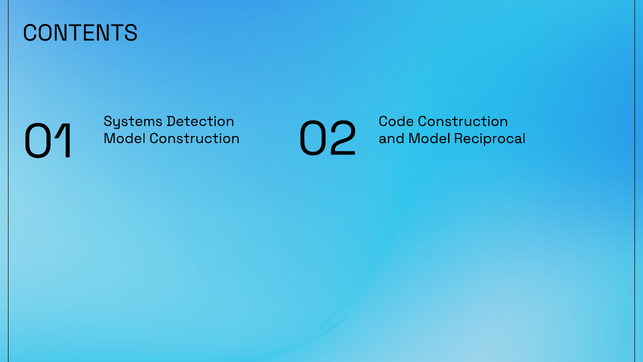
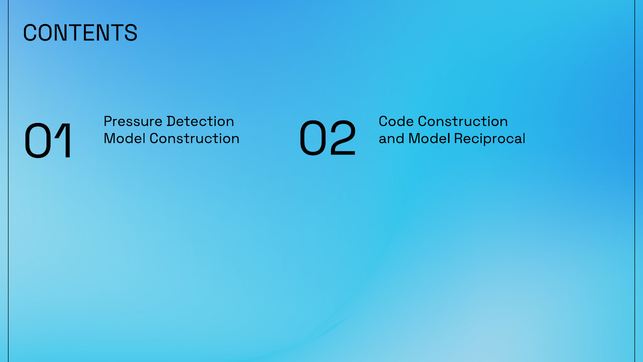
Systems: Systems -> Pressure
